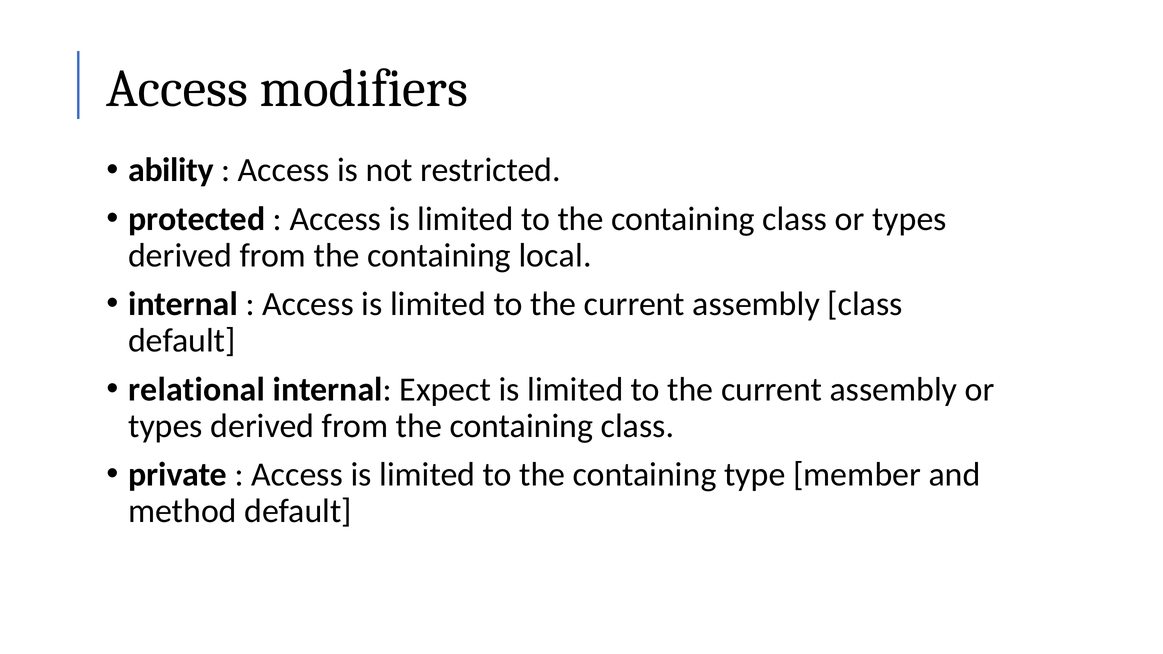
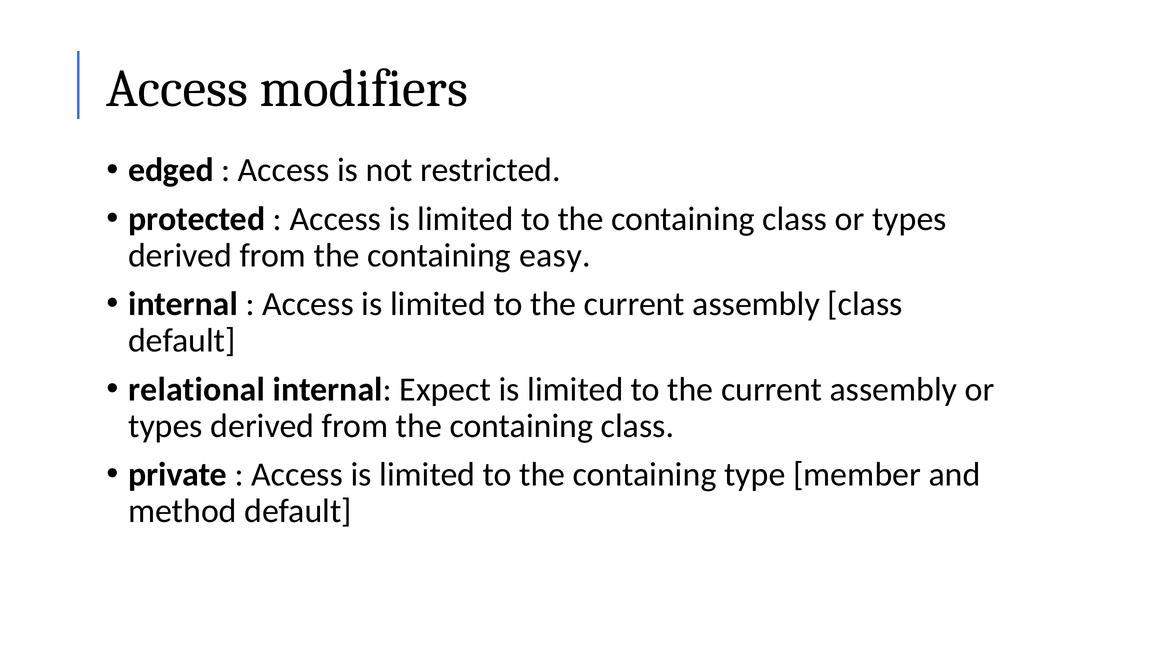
ability: ability -> edged
local: local -> easy
